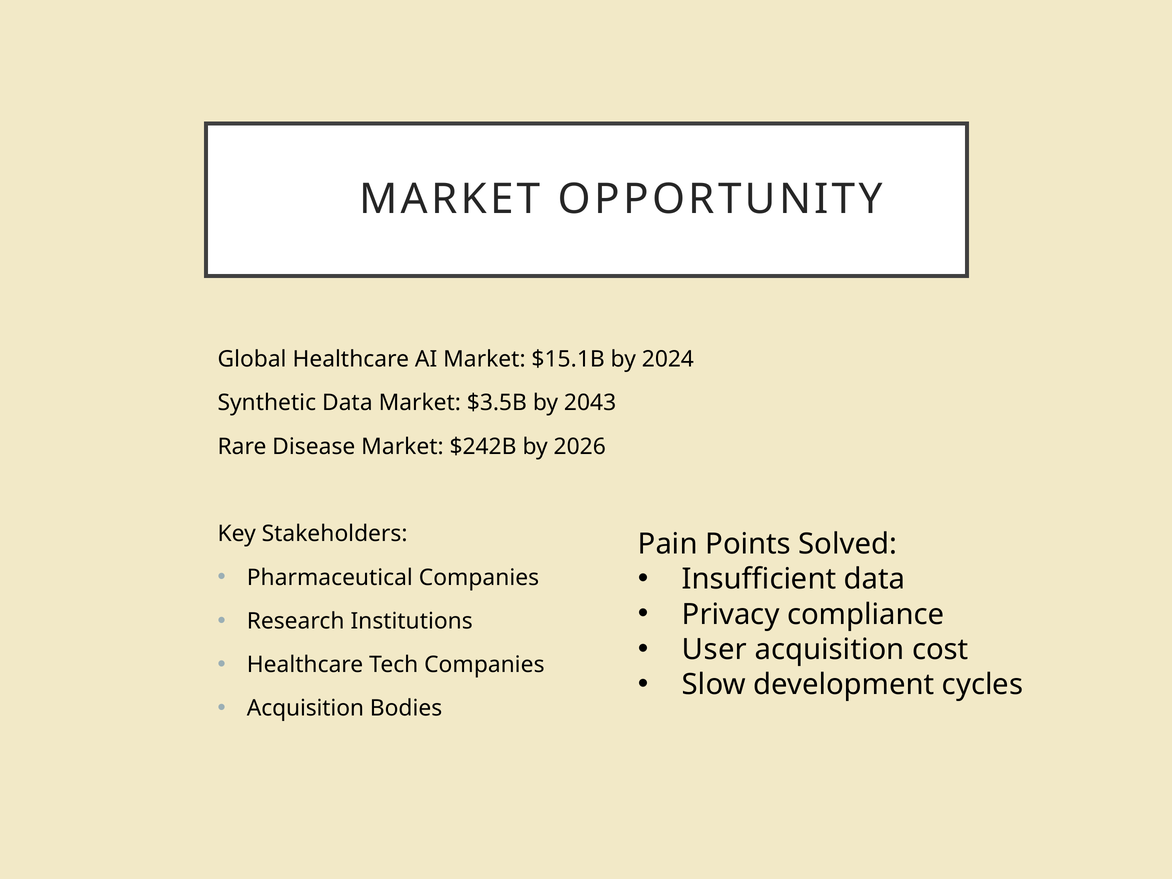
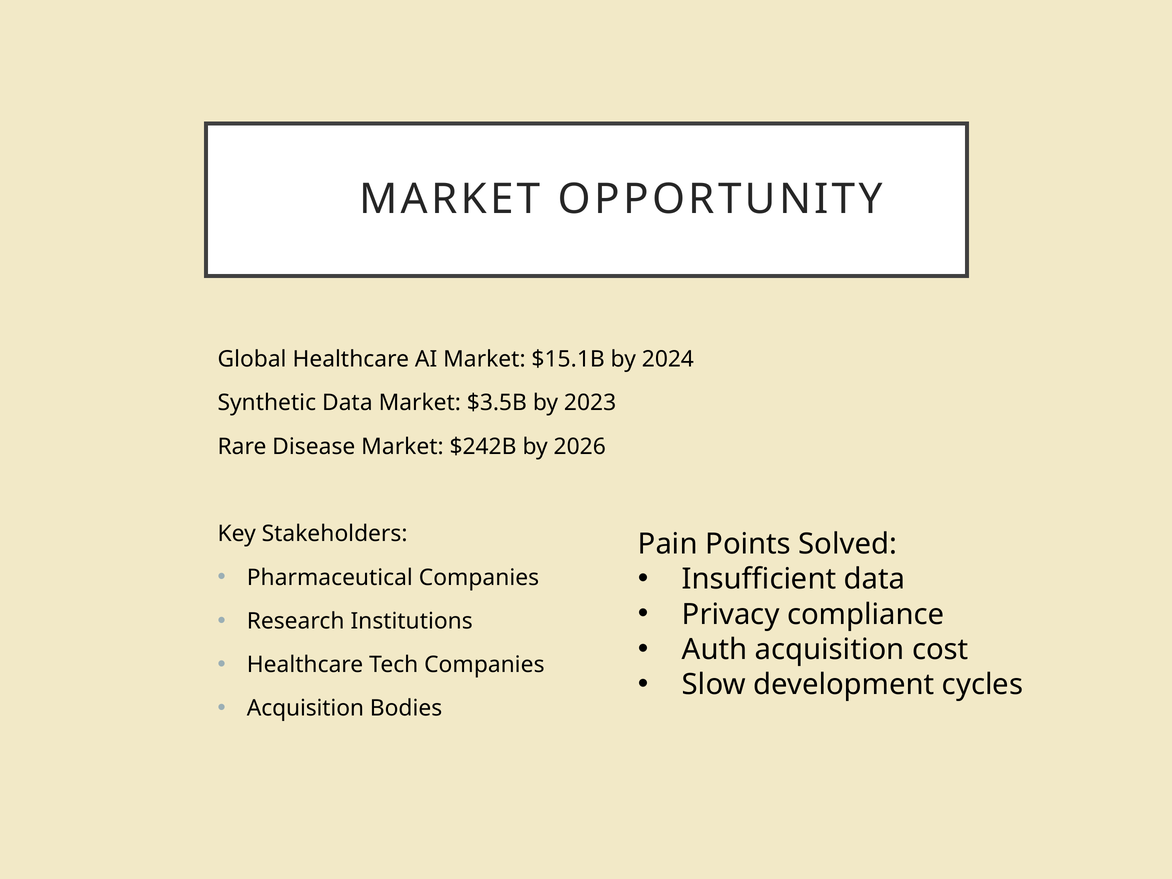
2043: 2043 -> 2023
User: User -> Auth
